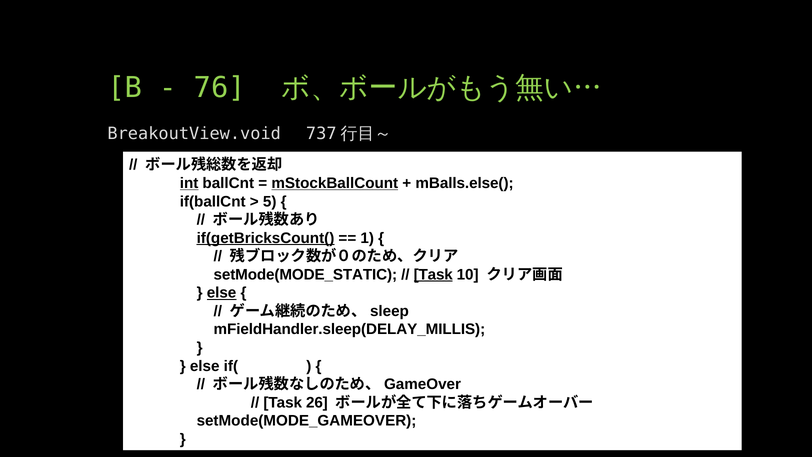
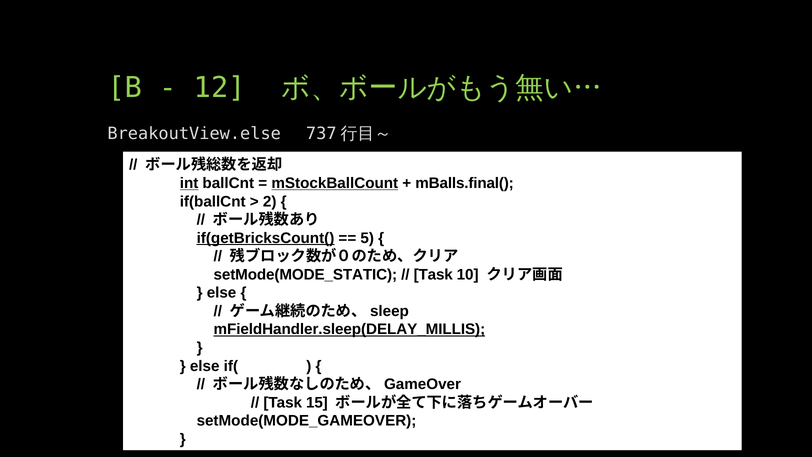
76: 76 -> 12
BreakoutView.void: BreakoutView.void -> BreakoutView.else
mBalls.else(: mBalls.else( -> mBalls.final(
5: 5 -> 2
1: 1 -> 5
Task at (433, 274) underline: present -> none
else at (222, 293) underline: present -> none
mFieldHandler.sleep(DELAY_MILLIS underline: none -> present
26: 26 -> 15
